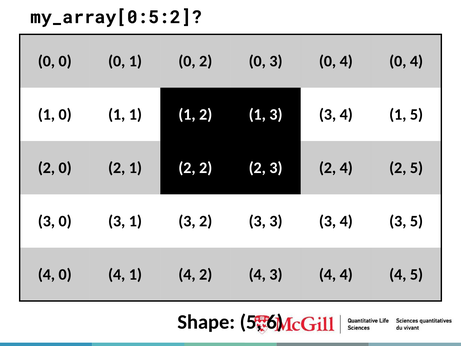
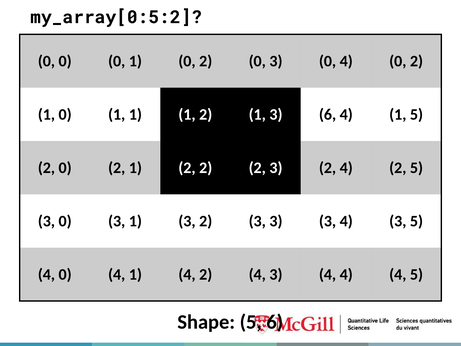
0 4 0 4: 4 -> 2
1 3 3: 3 -> 6
